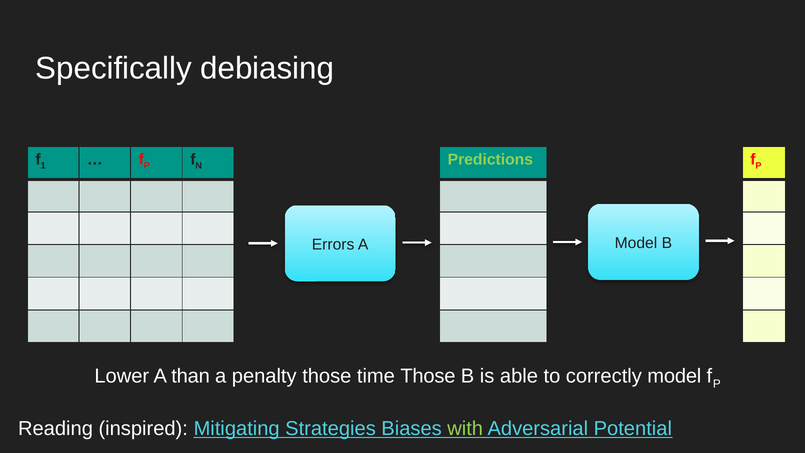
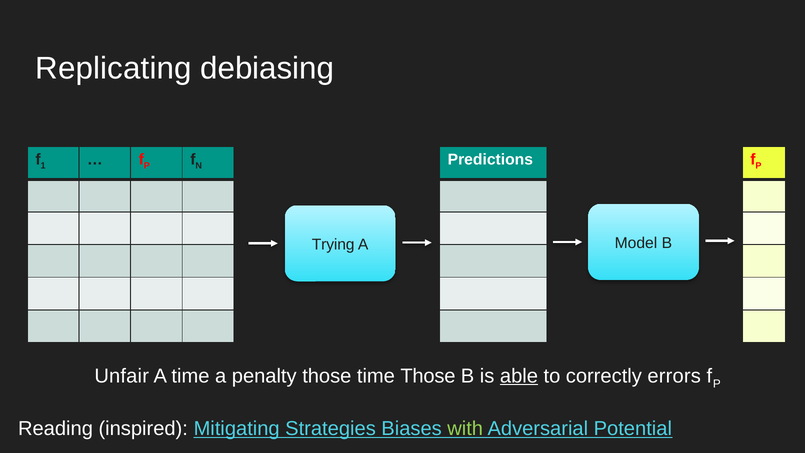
Specifically: Specifically -> Replicating
Predictions colour: light green -> white
Errors: Errors -> Trying
Lower: Lower -> Unfair
A than: than -> time
able underline: none -> present
correctly model: model -> errors
